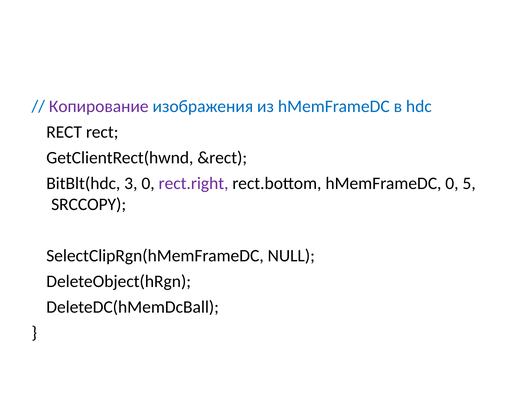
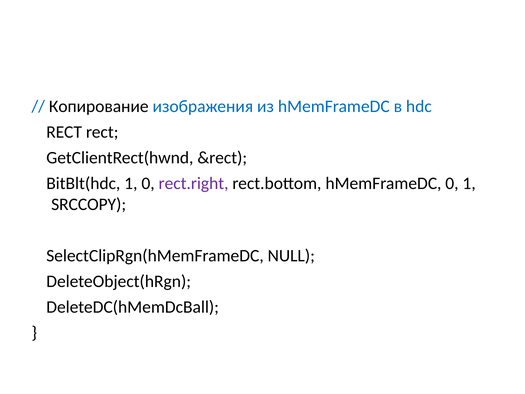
Копирование colour: purple -> black
BitBlt(hdc 3: 3 -> 1
0 5: 5 -> 1
